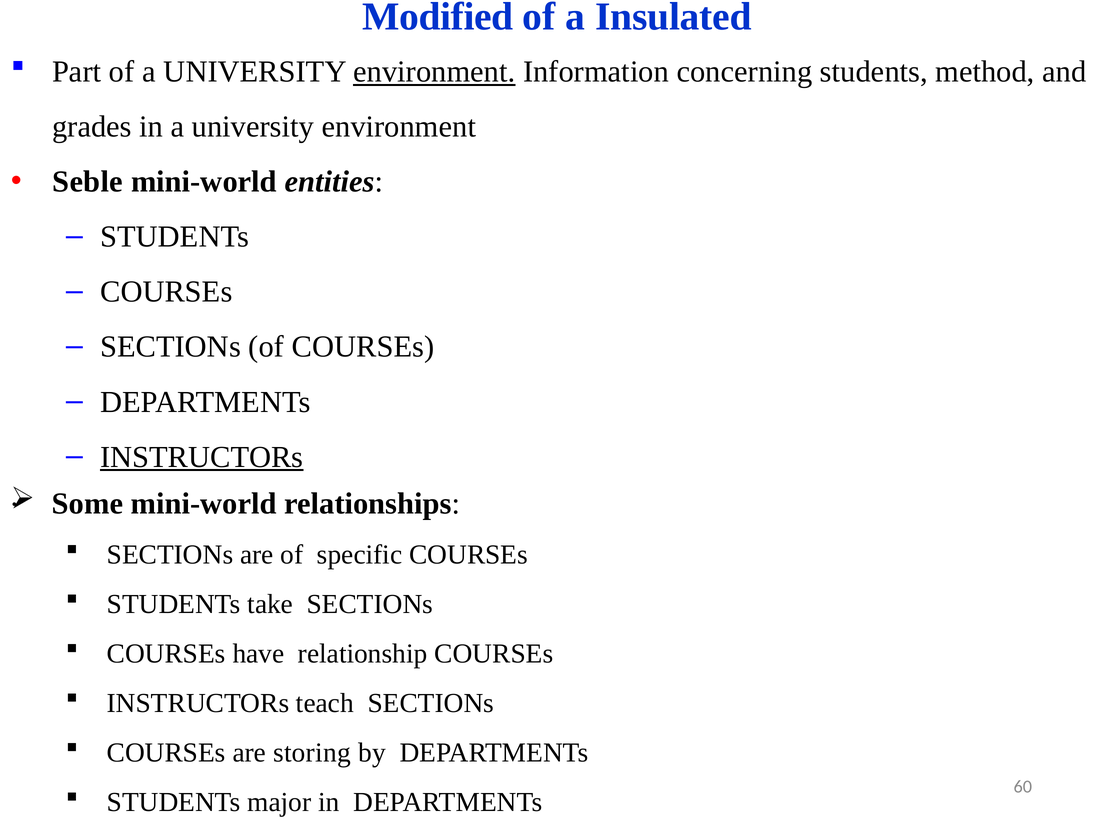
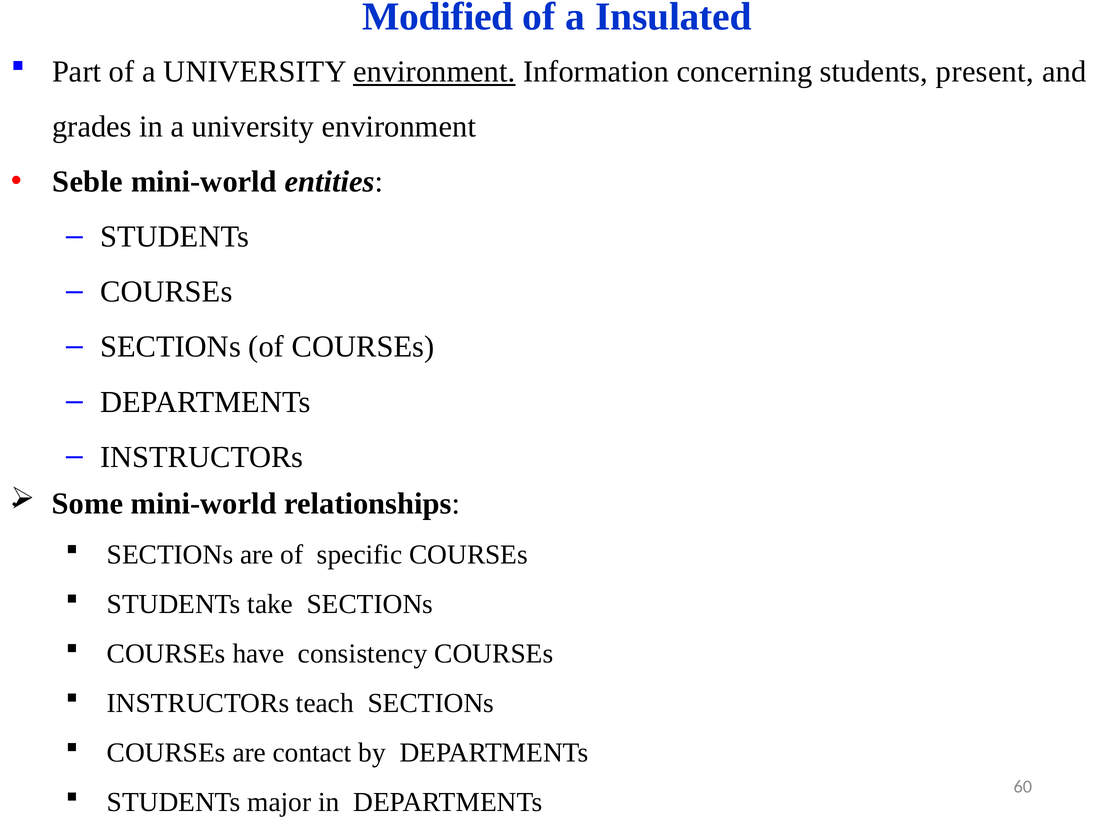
method: method -> present
INSTRUCTORs at (202, 457) underline: present -> none
relationship: relationship -> consistency
storing: storing -> contact
